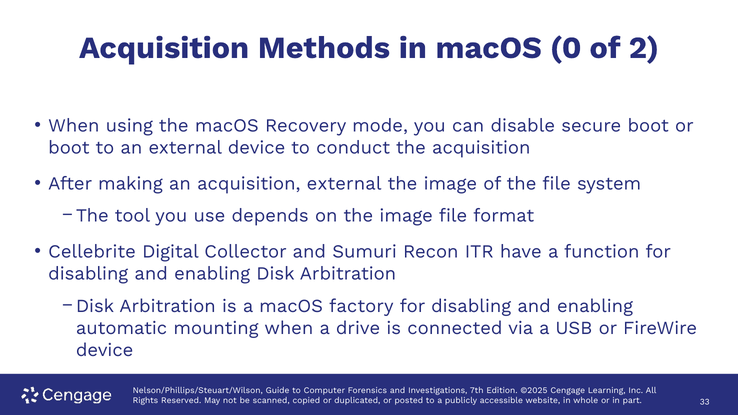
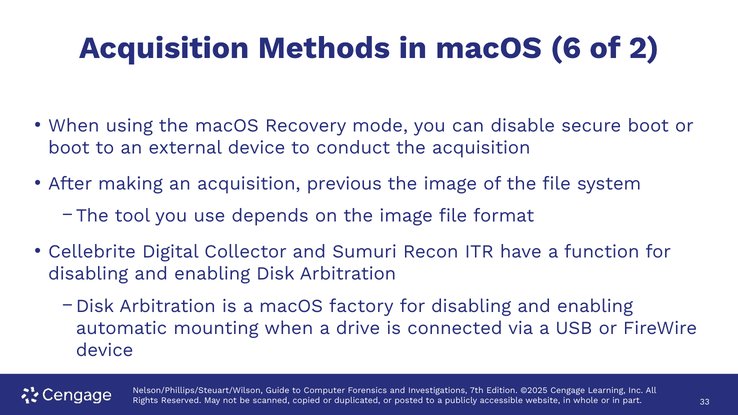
0: 0 -> 6
acquisition external: external -> previous
